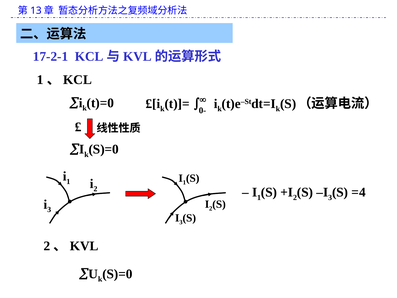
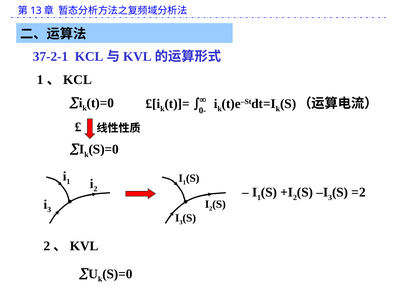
17-2-1: 17-2-1 -> 37-2-1
=4: =4 -> =2
